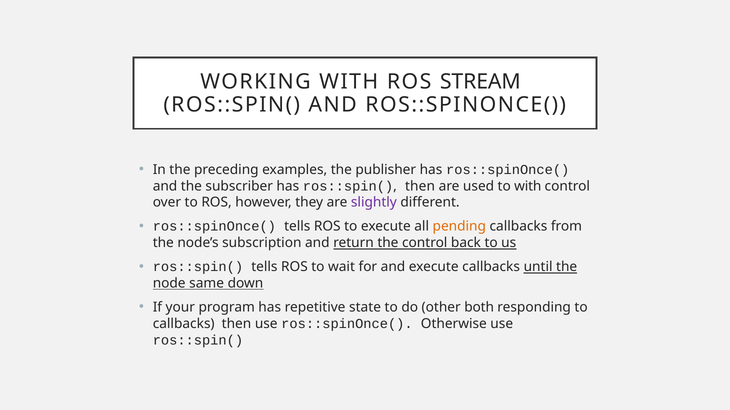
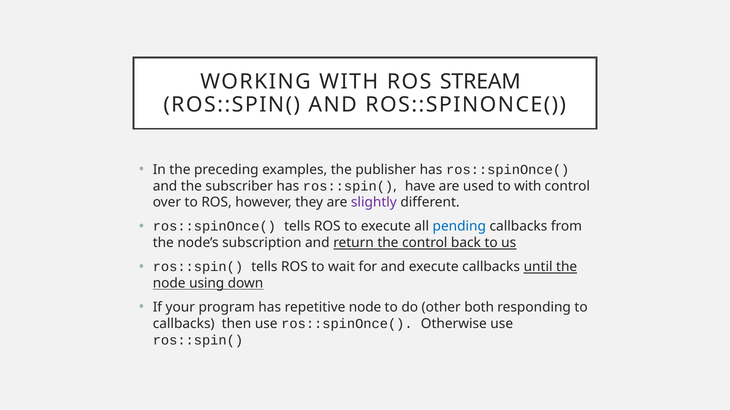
ros::spin( then: then -> have
pending colour: orange -> blue
same: same -> using
repetitive state: state -> node
